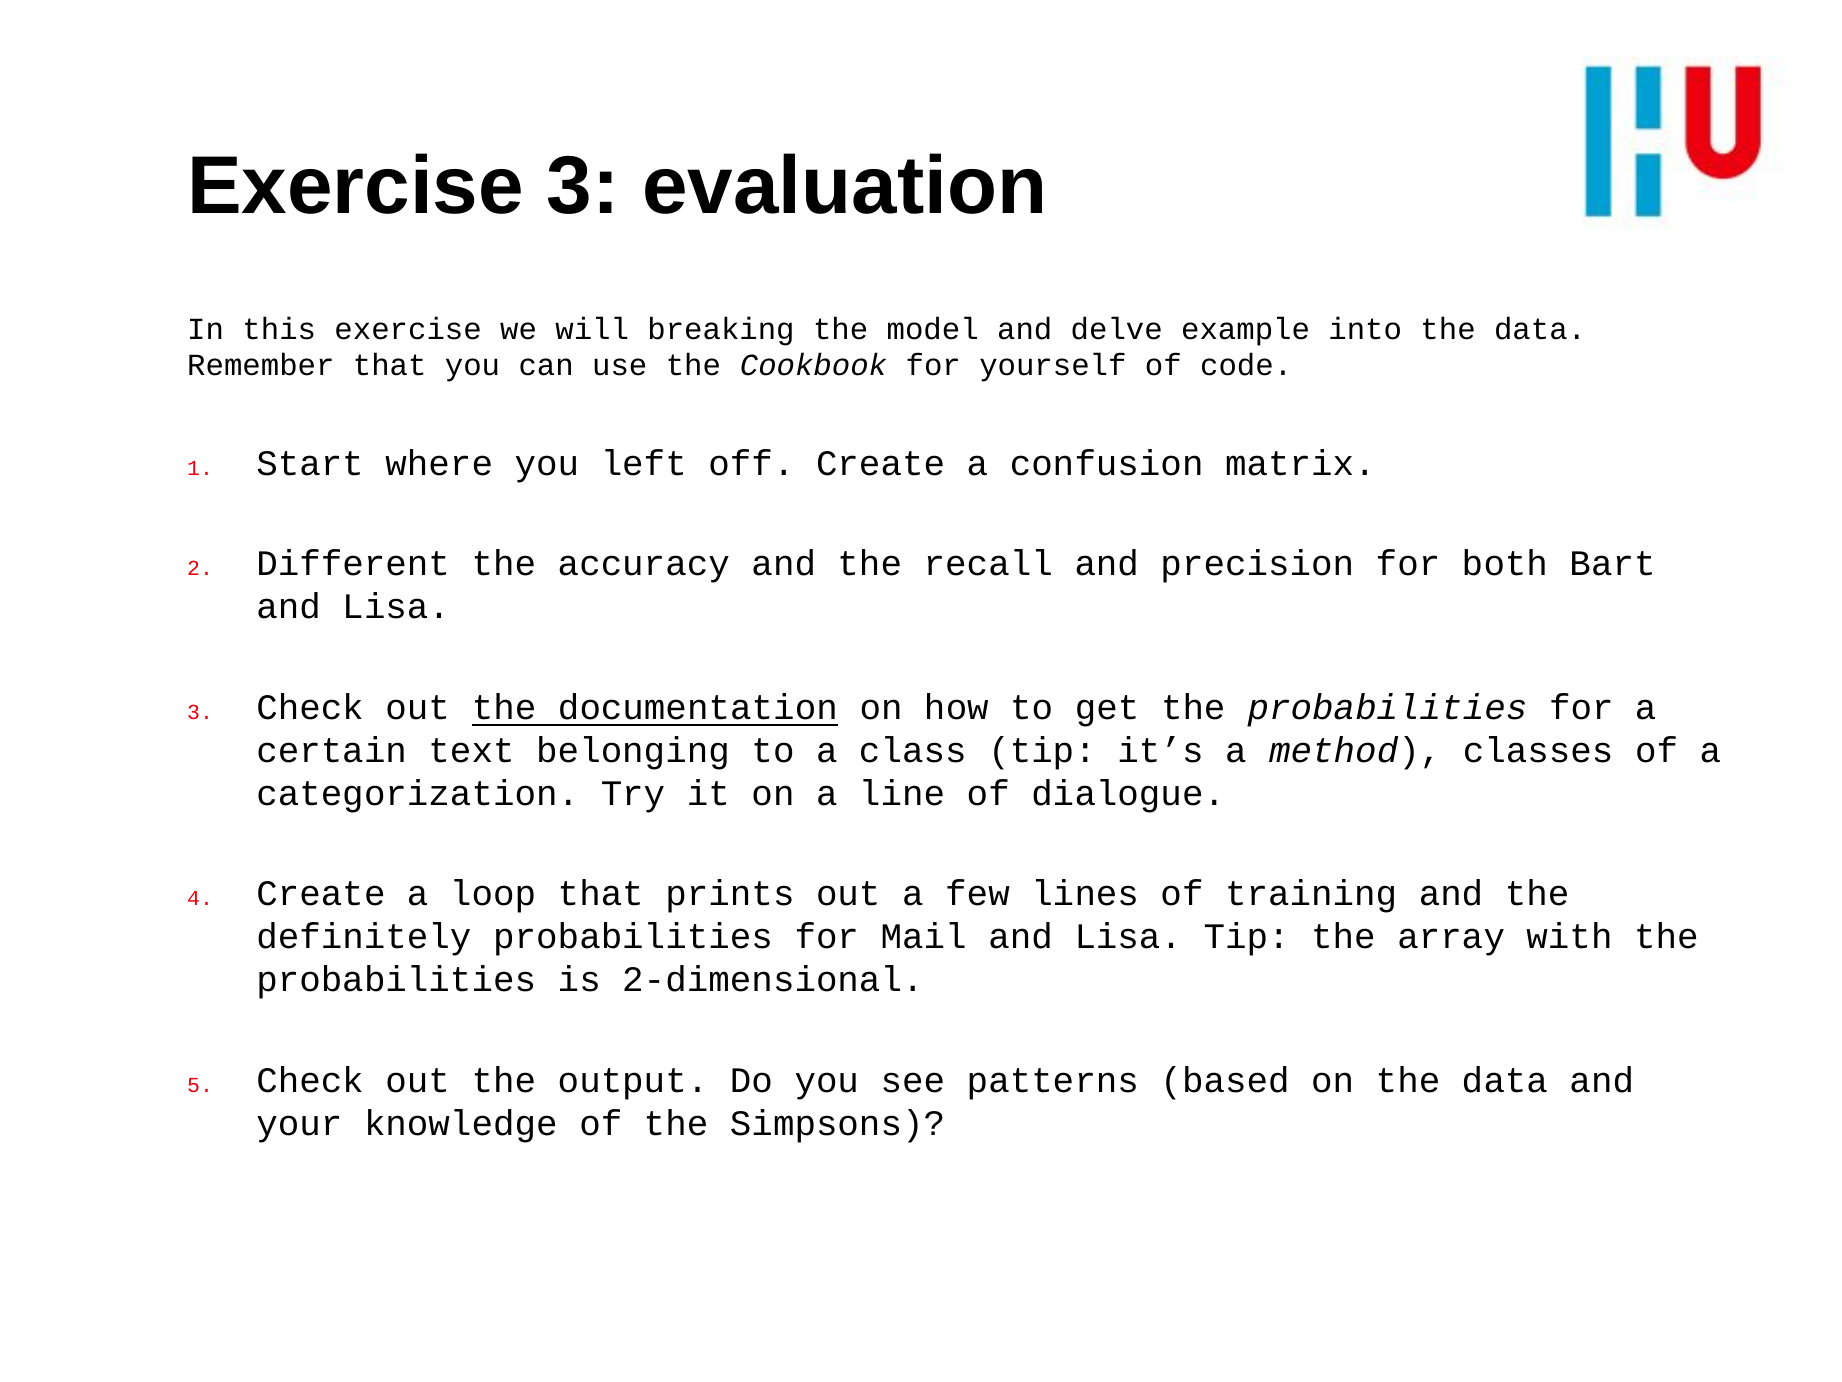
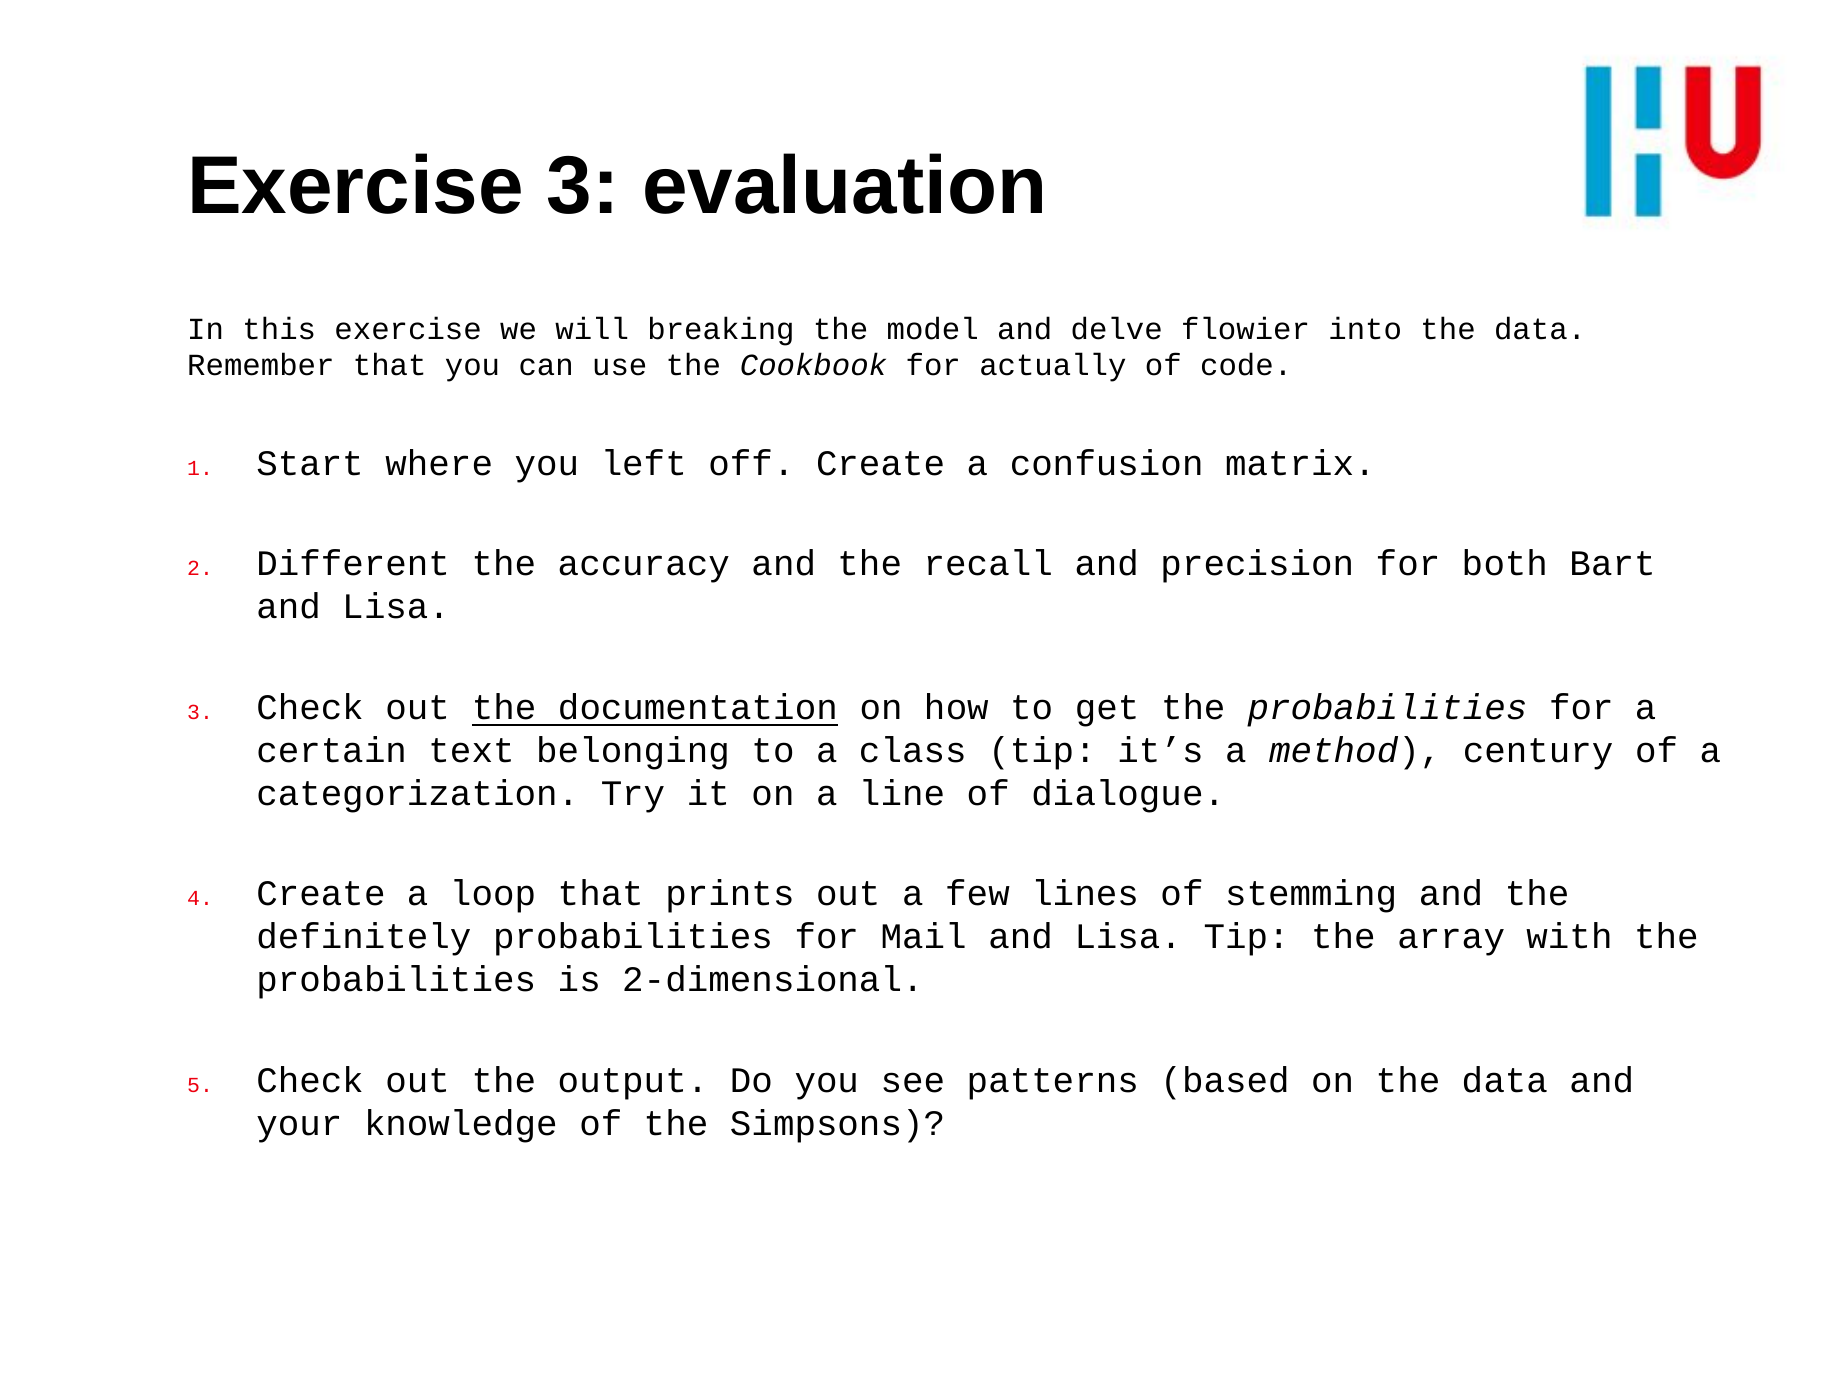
example: example -> flowier
yourself: yourself -> actually
classes: classes -> century
training: training -> stemming
